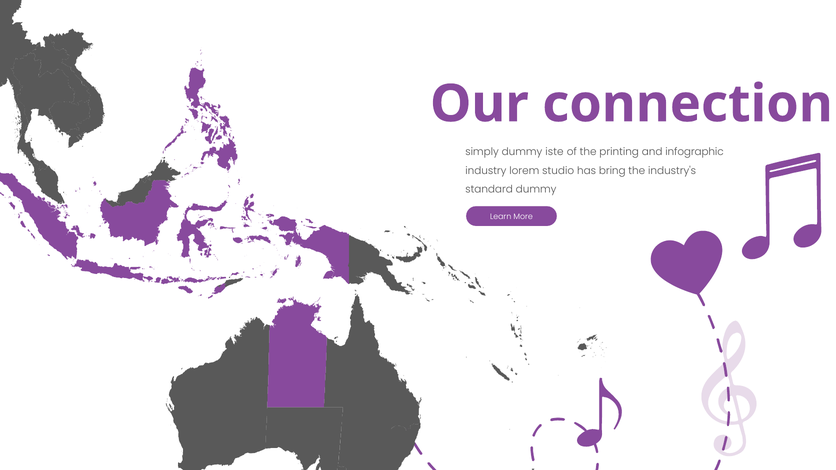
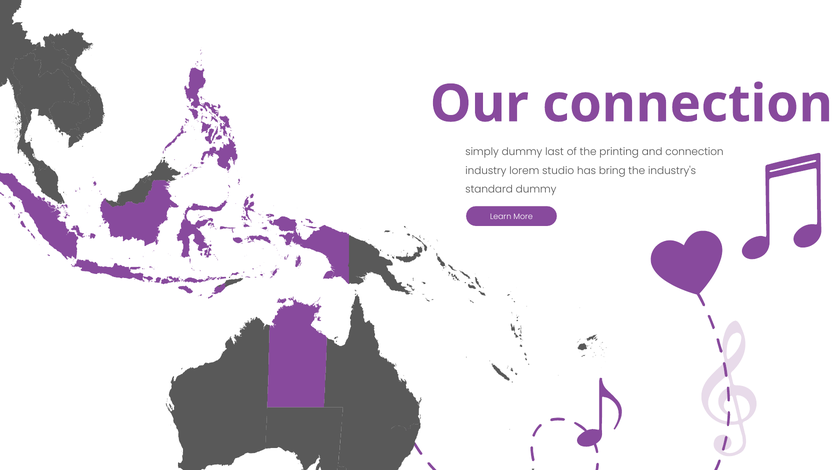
iste: iste -> last
and infographic: infographic -> connection
